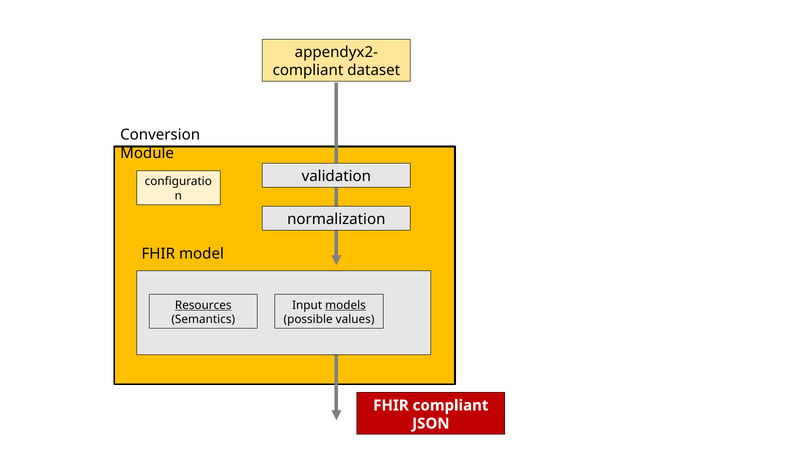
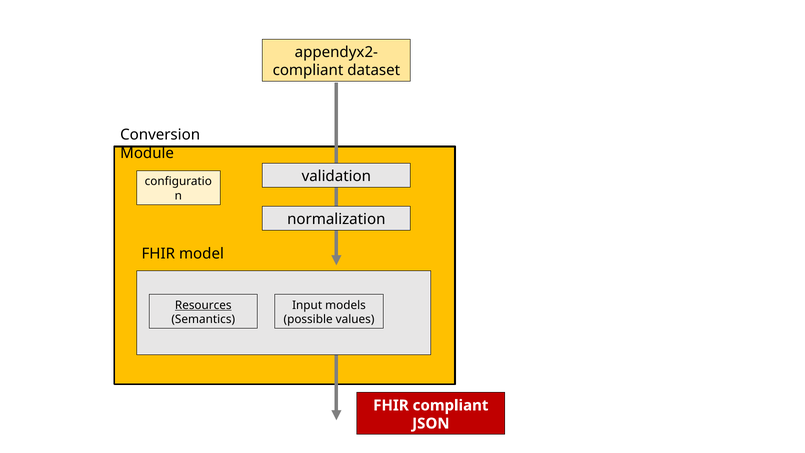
models underline: present -> none
